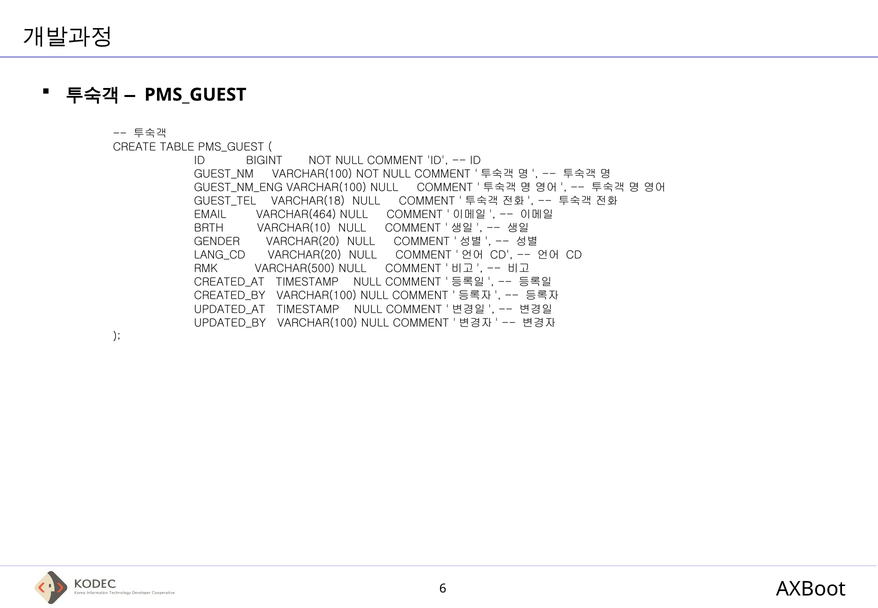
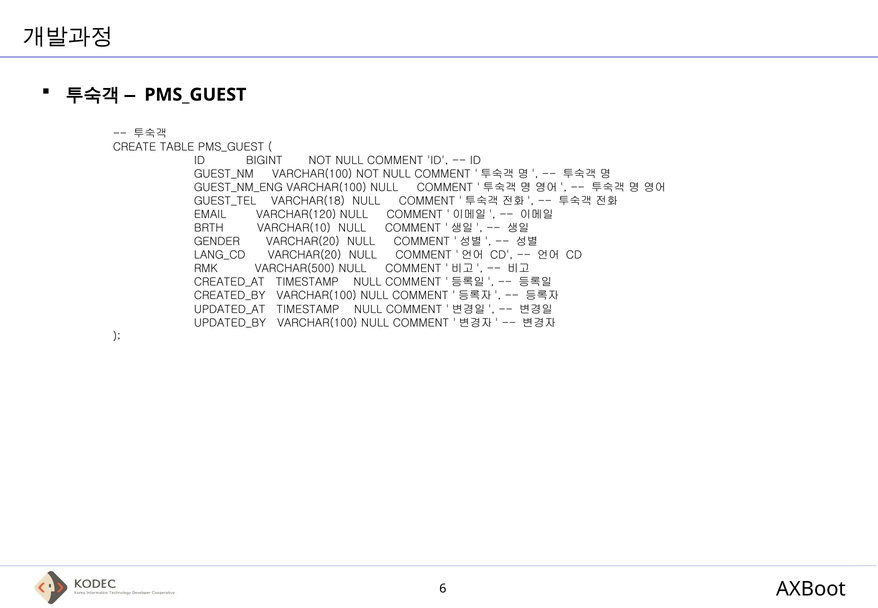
VARCHAR(464: VARCHAR(464 -> VARCHAR(120
